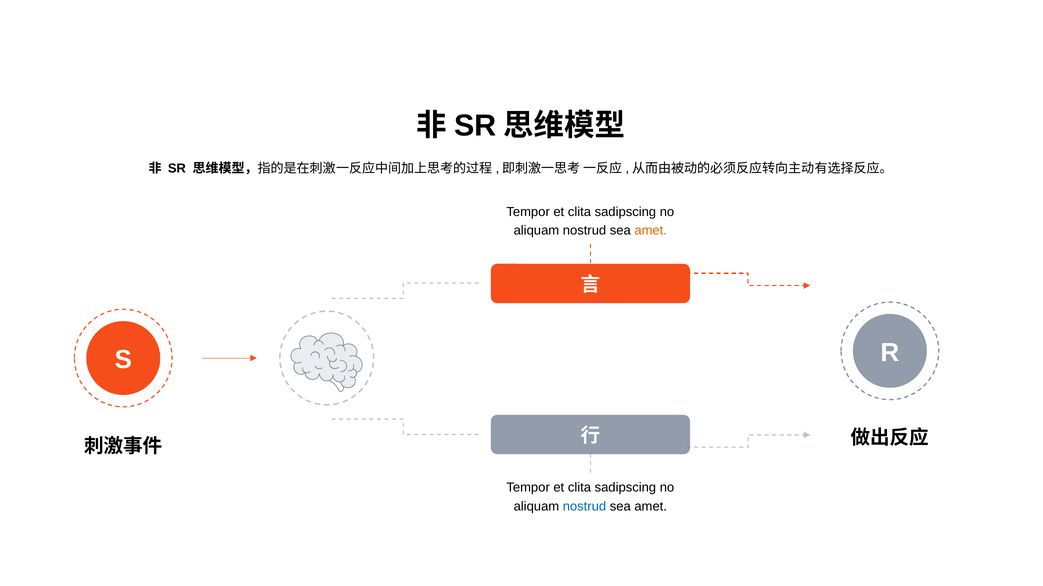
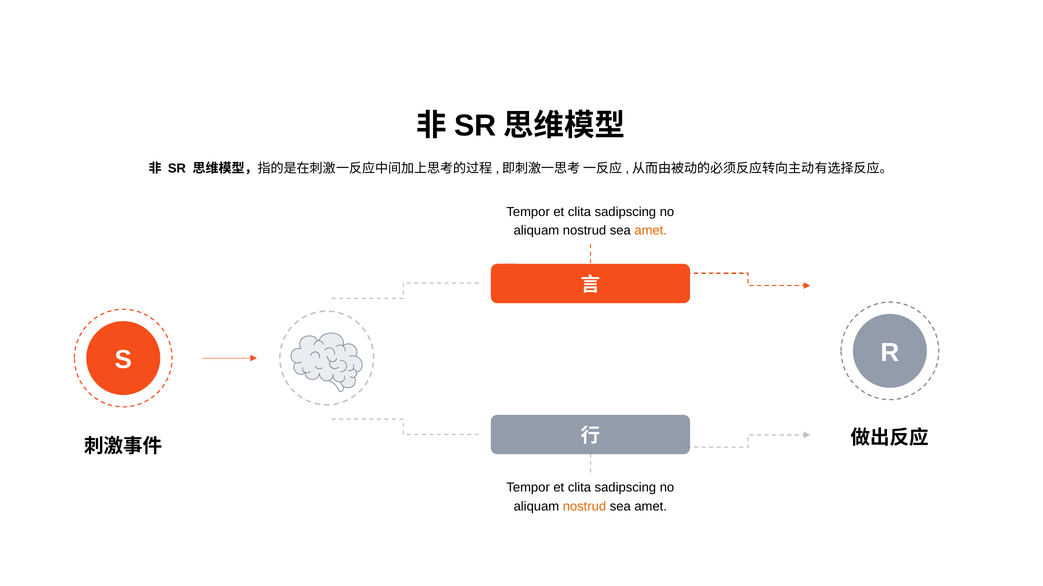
nostrud at (584, 507) colour: blue -> orange
